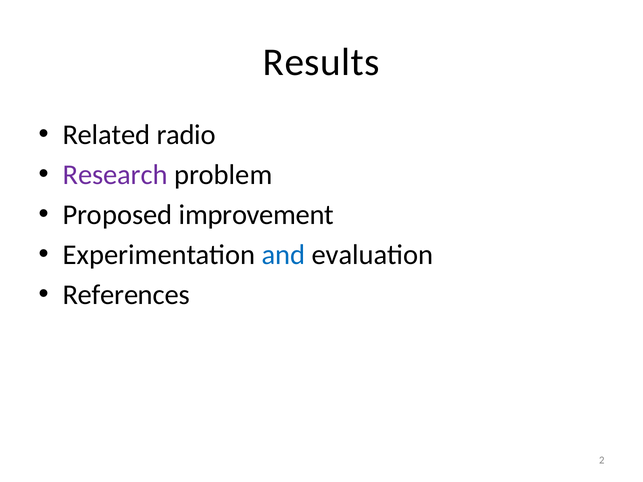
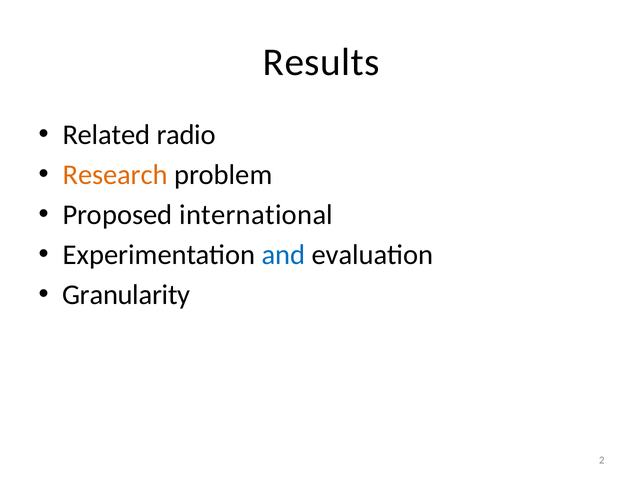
Research colour: purple -> orange
improvement: improvement -> international
References: References -> Granularity
